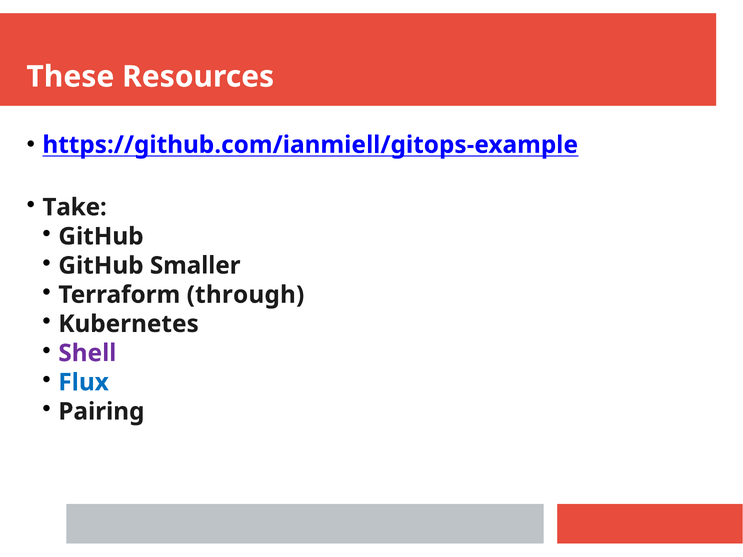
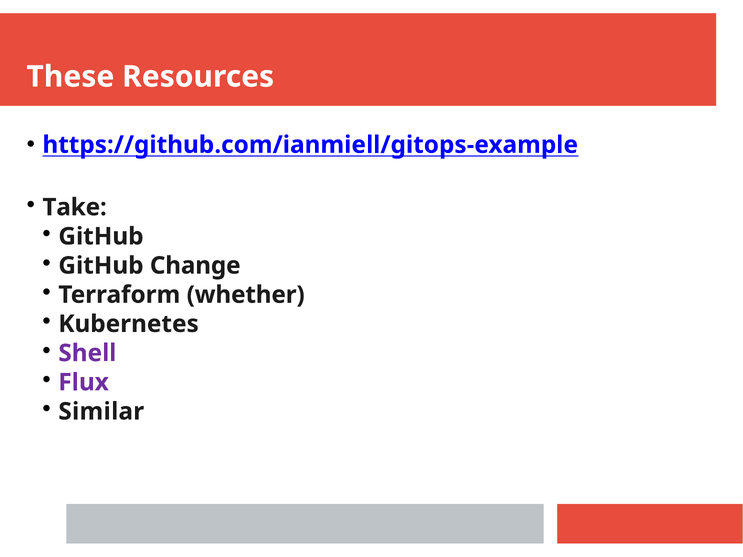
Smaller: Smaller -> Change
through: through -> whether
Flux colour: blue -> purple
Pairing: Pairing -> Similar
